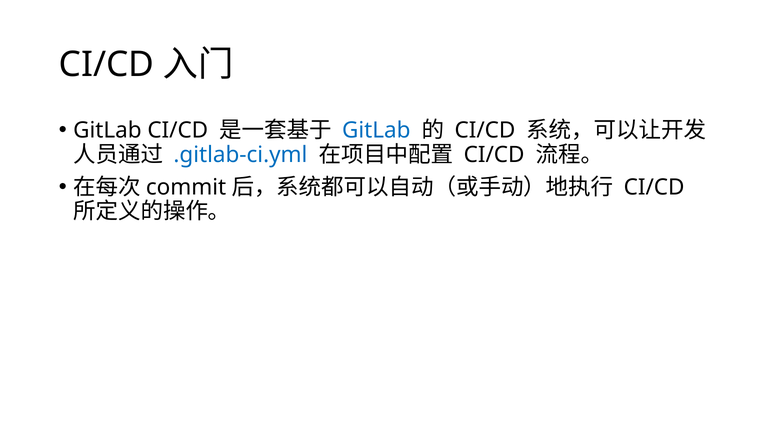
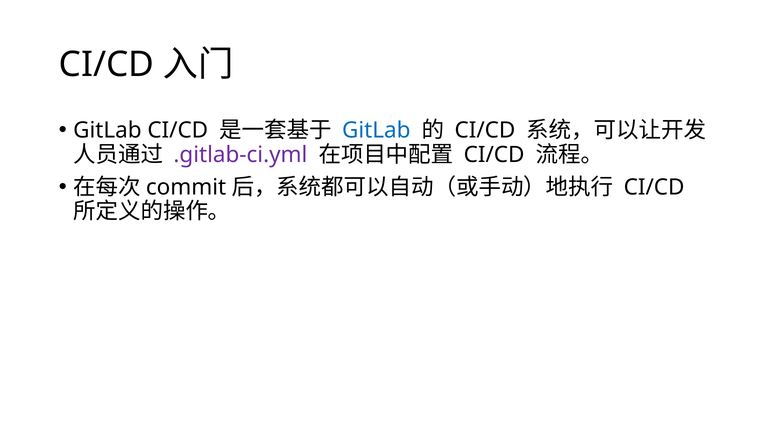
.gitlab-ci.yml colour: blue -> purple
